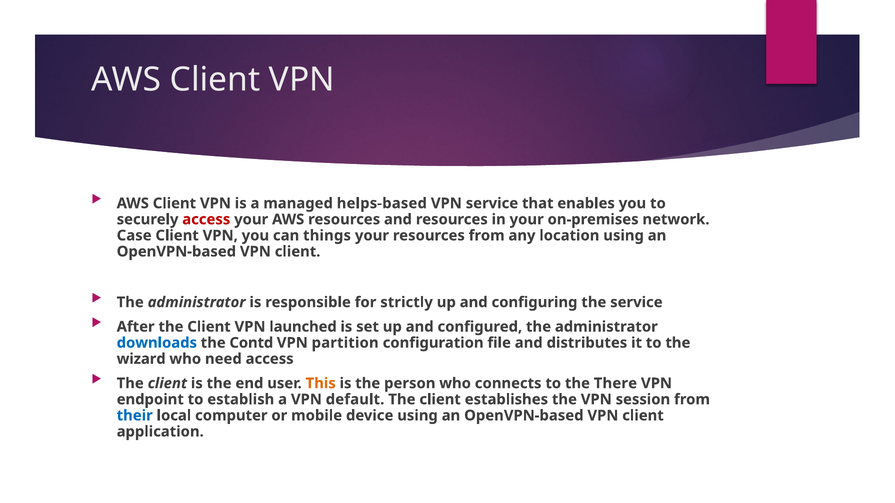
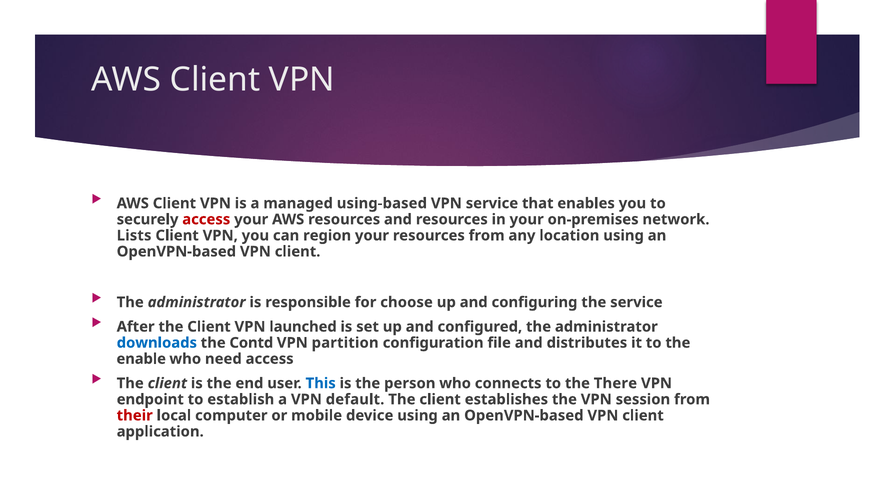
helps-based: helps-based -> using-based
Case: Case -> Lists
things: things -> region
strictly: strictly -> choose
wizard: wizard -> enable
This colour: orange -> blue
their colour: blue -> red
